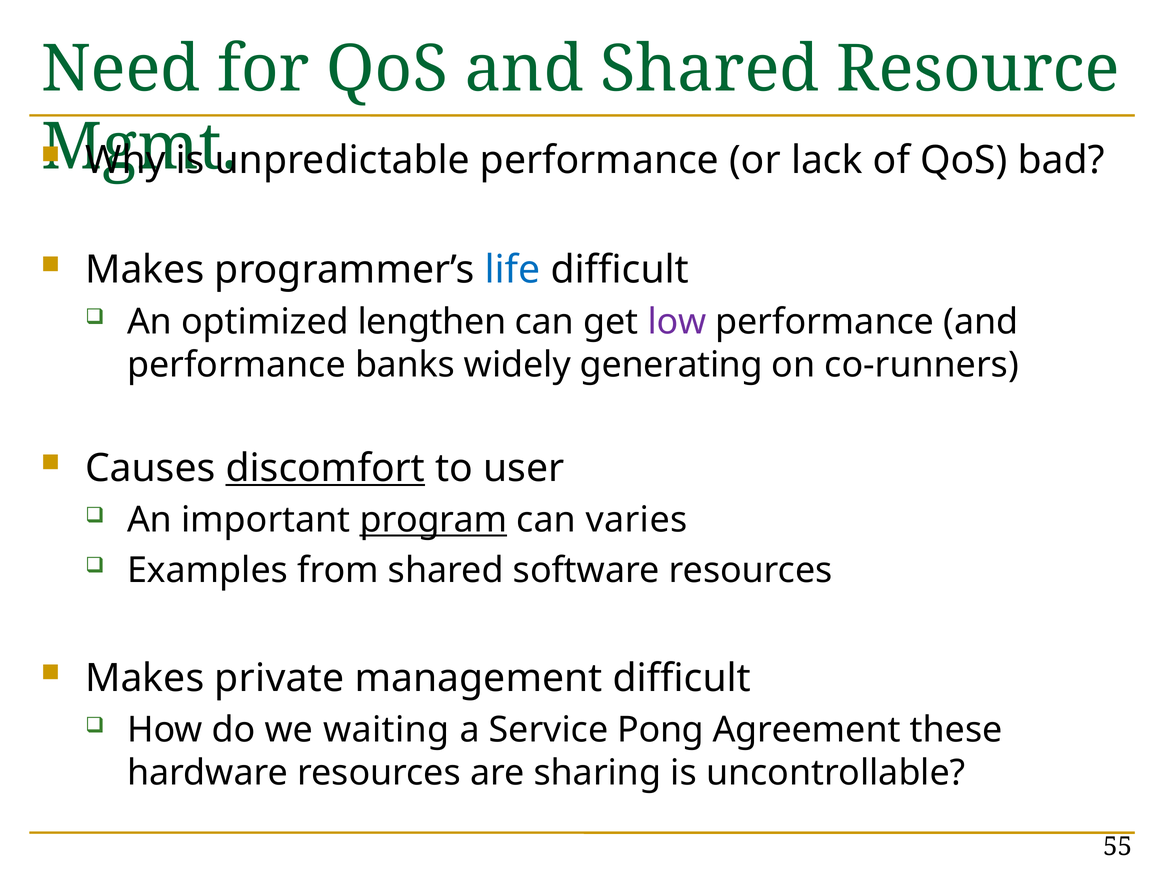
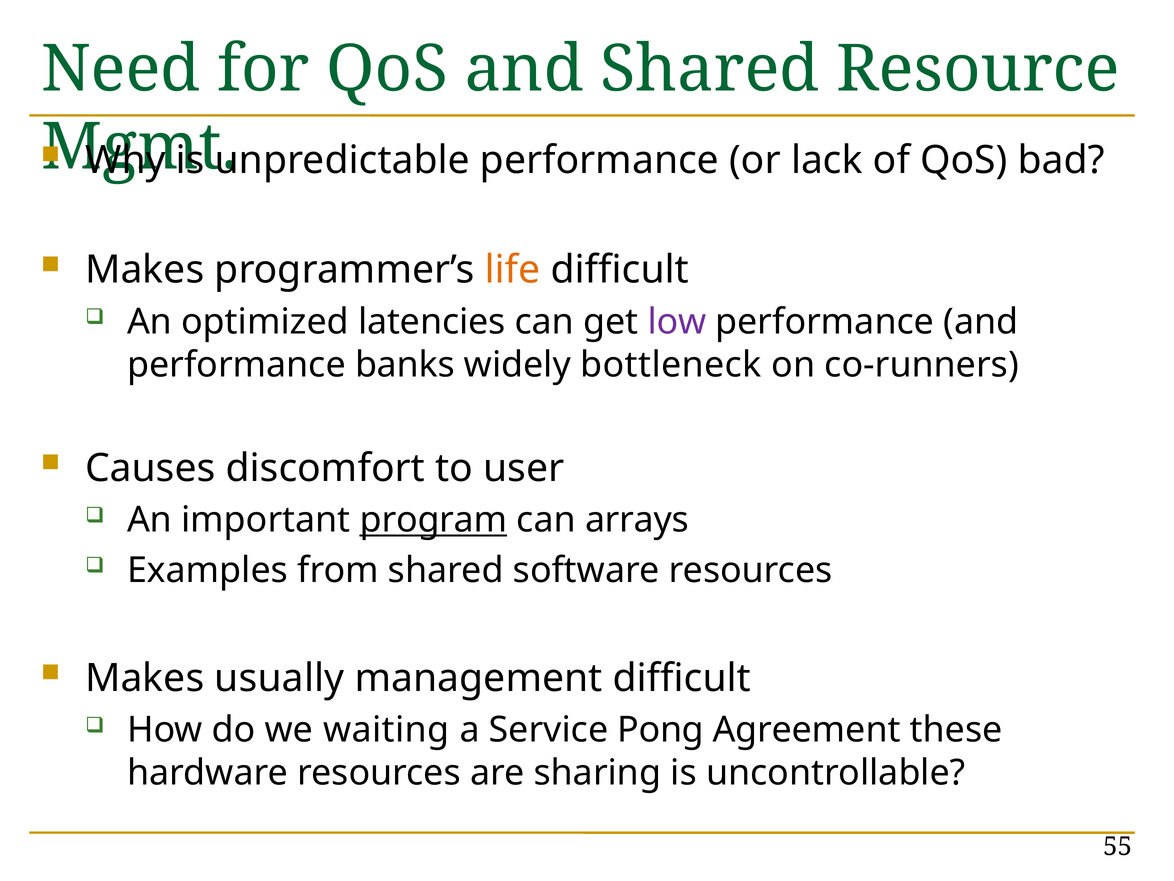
life colour: blue -> orange
lengthen: lengthen -> latencies
generating: generating -> bottleneck
discomfort underline: present -> none
varies: varies -> arrays
private: private -> usually
